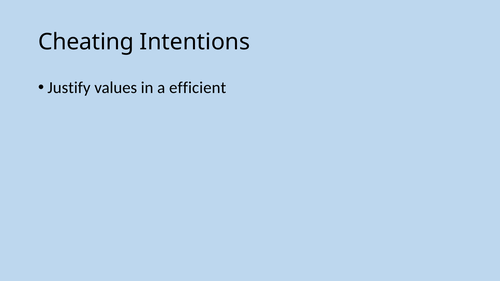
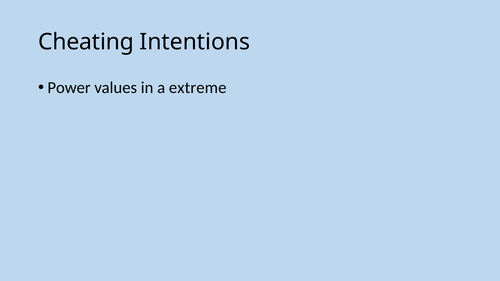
Justify: Justify -> Power
efficient: efficient -> extreme
